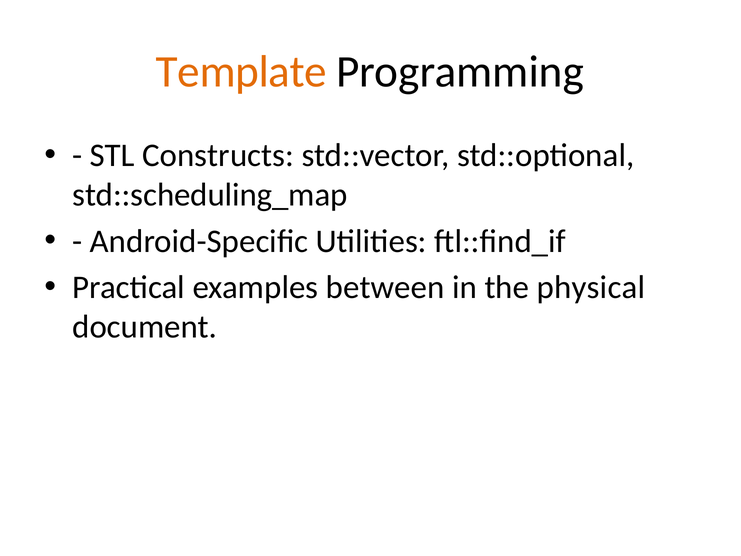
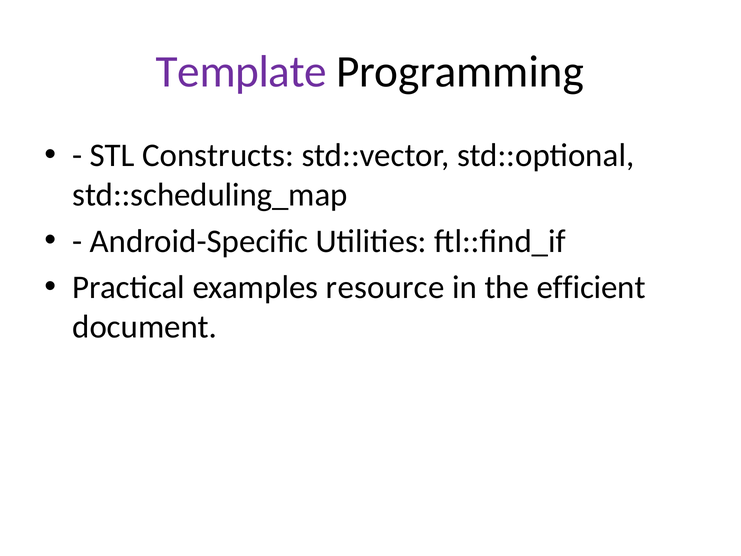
Template colour: orange -> purple
between: between -> resource
physical: physical -> efficient
